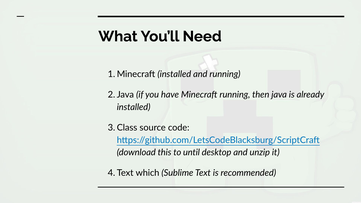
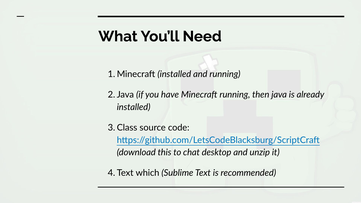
until: until -> chat
